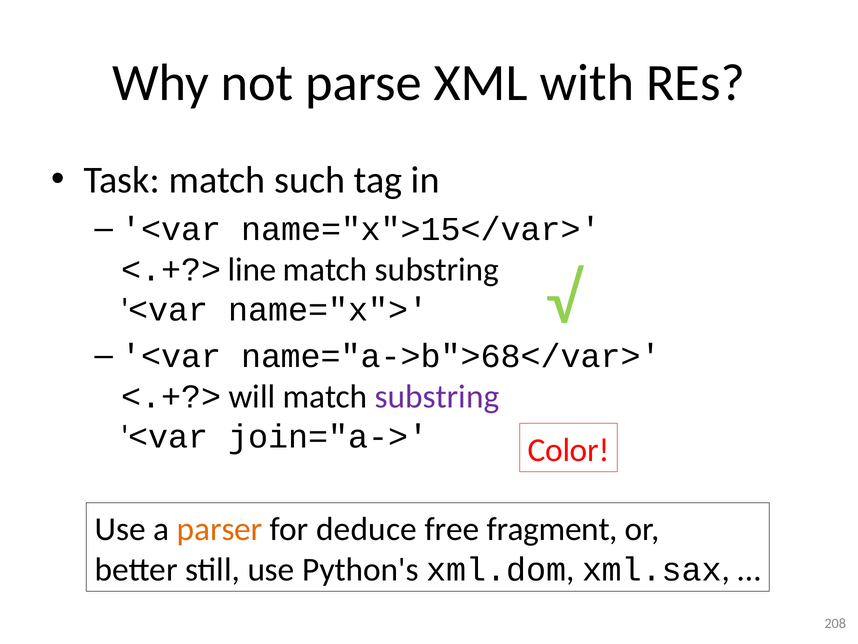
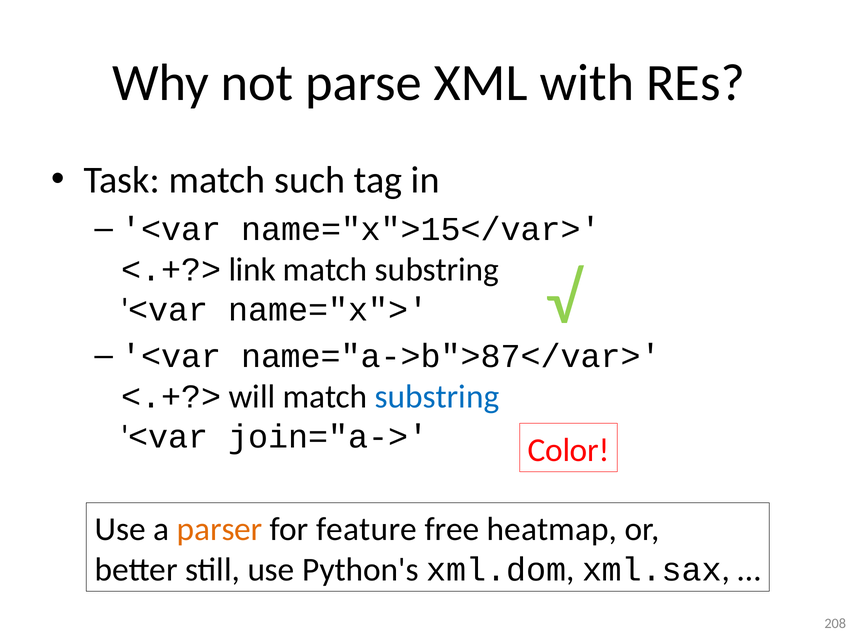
line: line -> link
name="a->b">68</var>: name="a->b">68</var> -> name="a->b">87</var>
substring at (437, 396) colour: purple -> blue
deduce: deduce -> feature
fragment: fragment -> heatmap
